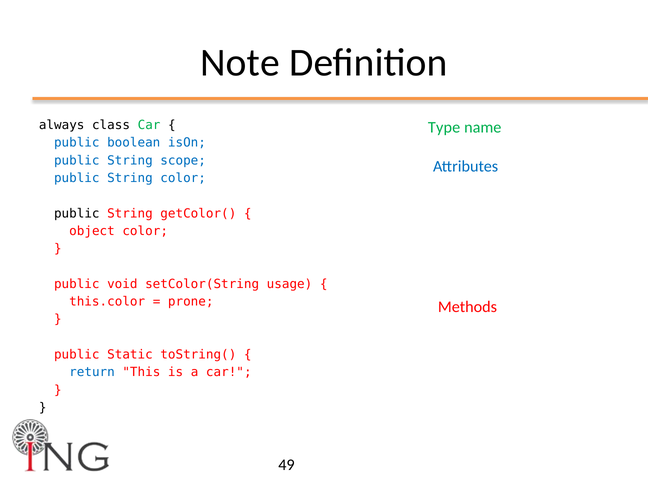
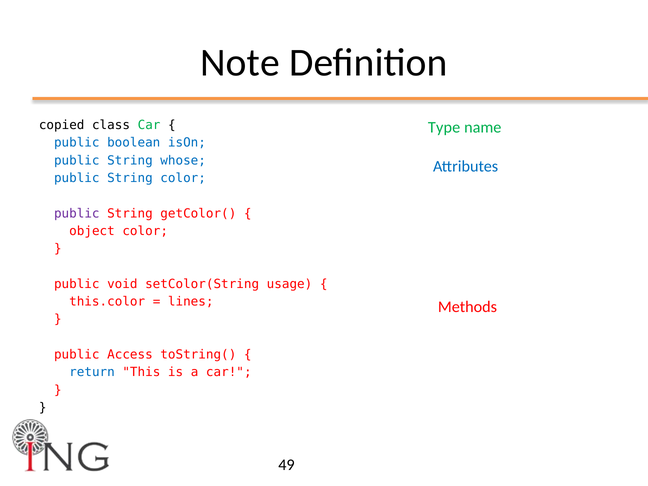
always: always -> copied
scope: scope -> whose
public at (77, 213) colour: black -> purple
prone: prone -> lines
Static: Static -> Access
